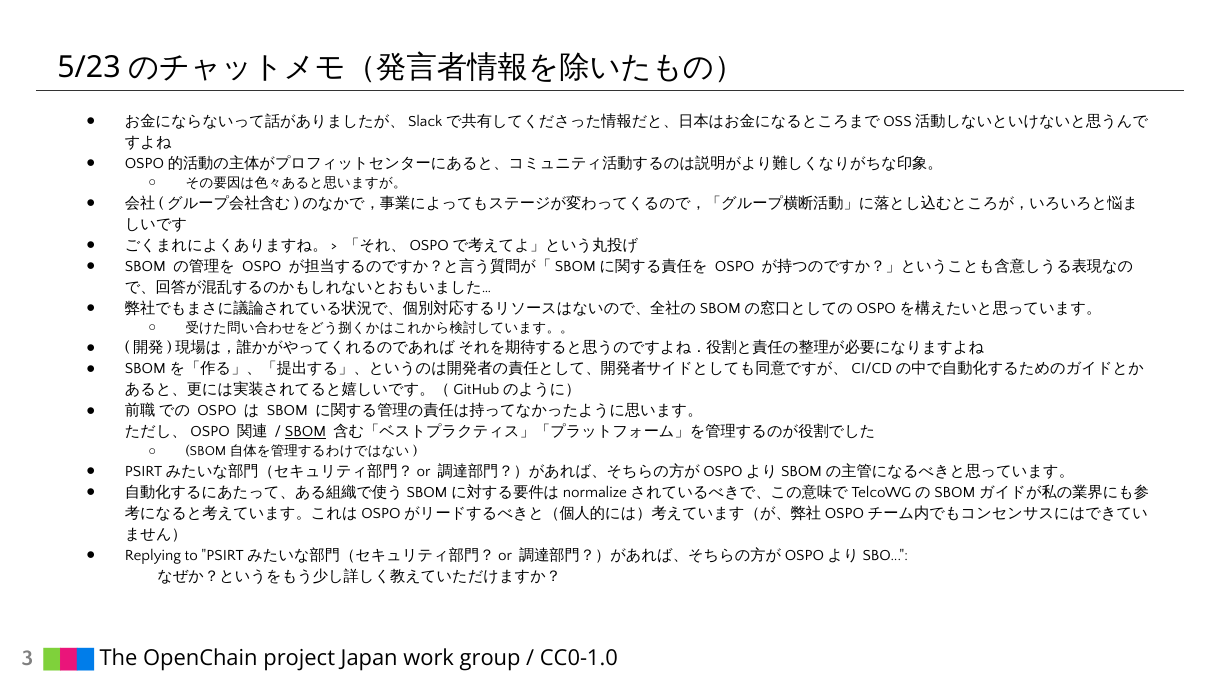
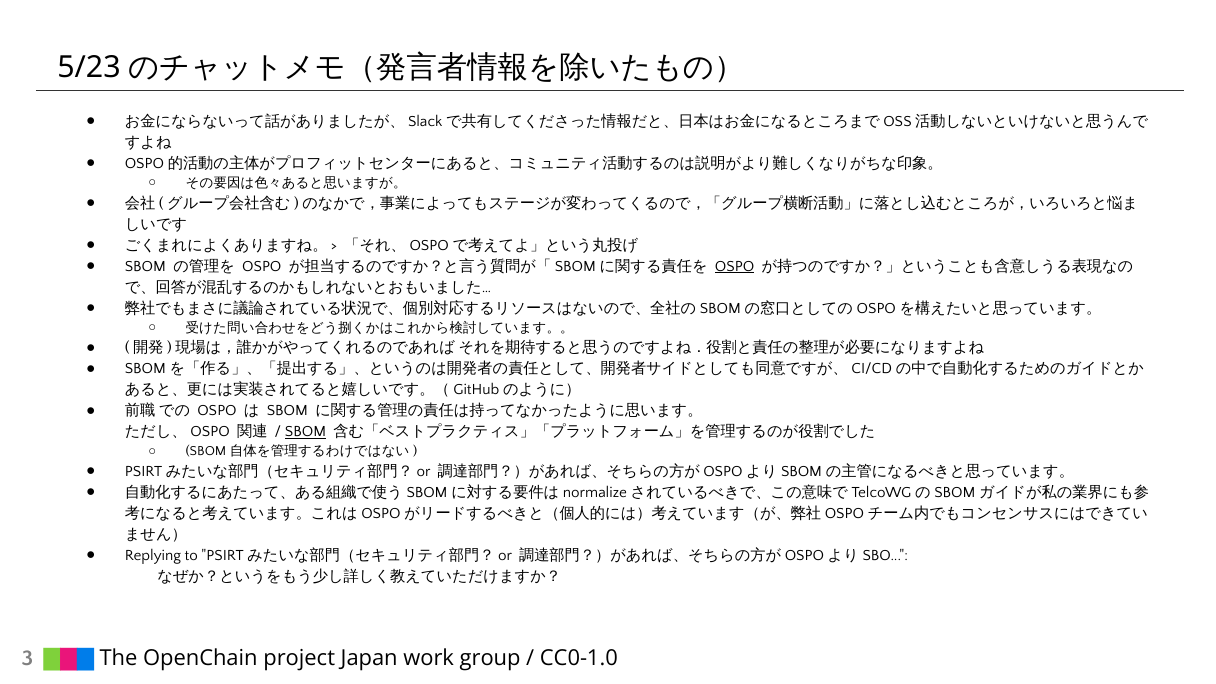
OSPO at (735, 266) underline: none -> present
